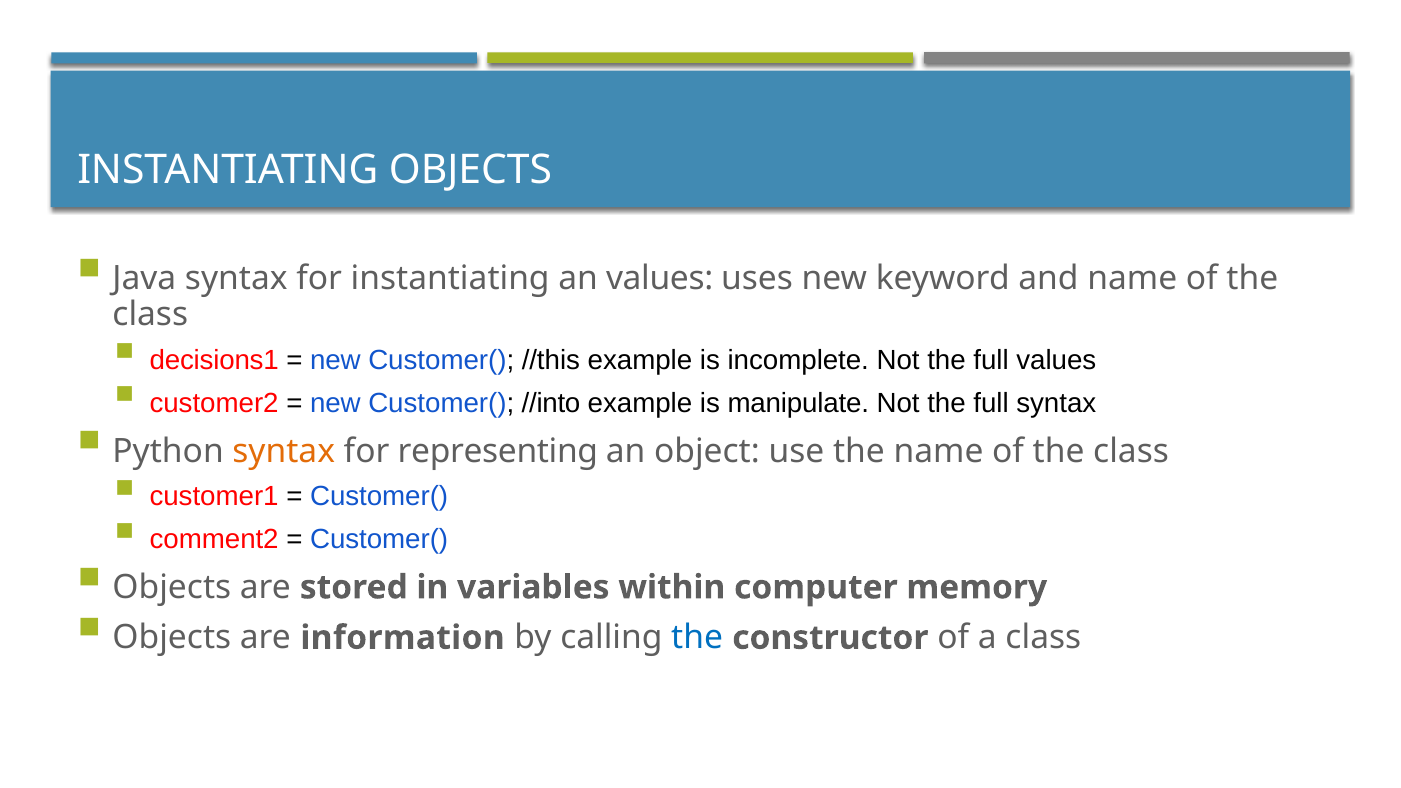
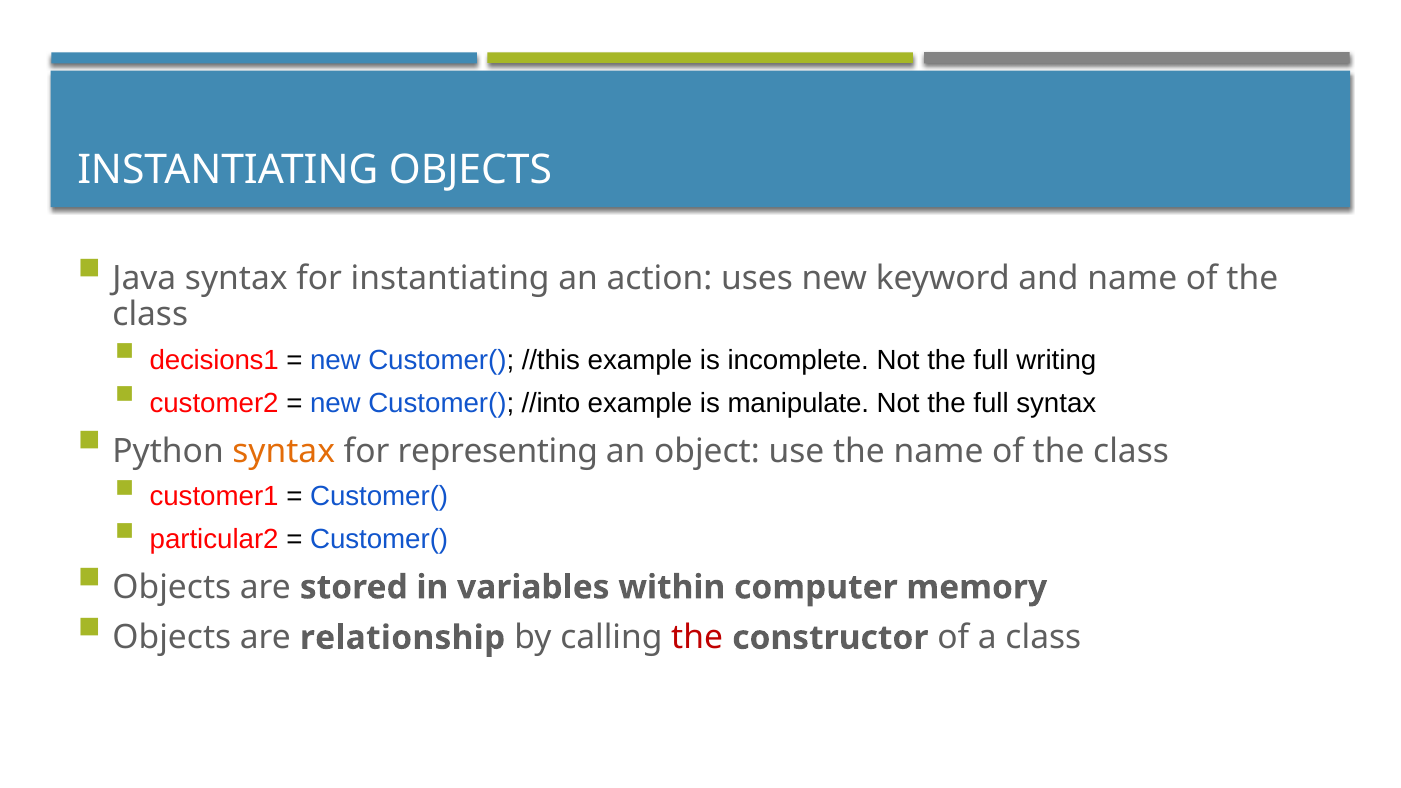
an values: values -> action
full values: values -> writing
comment2: comment2 -> particular2
information: information -> relationship
the at (697, 638) colour: blue -> red
